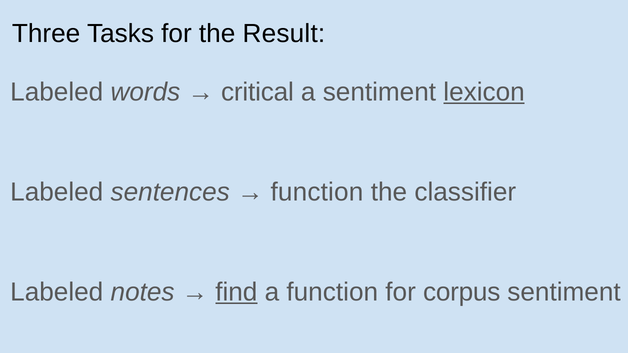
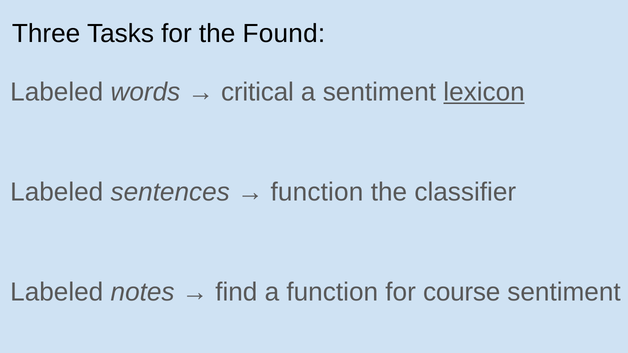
Result: Result -> Found
find underline: present -> none
corpus: corpus -> course
